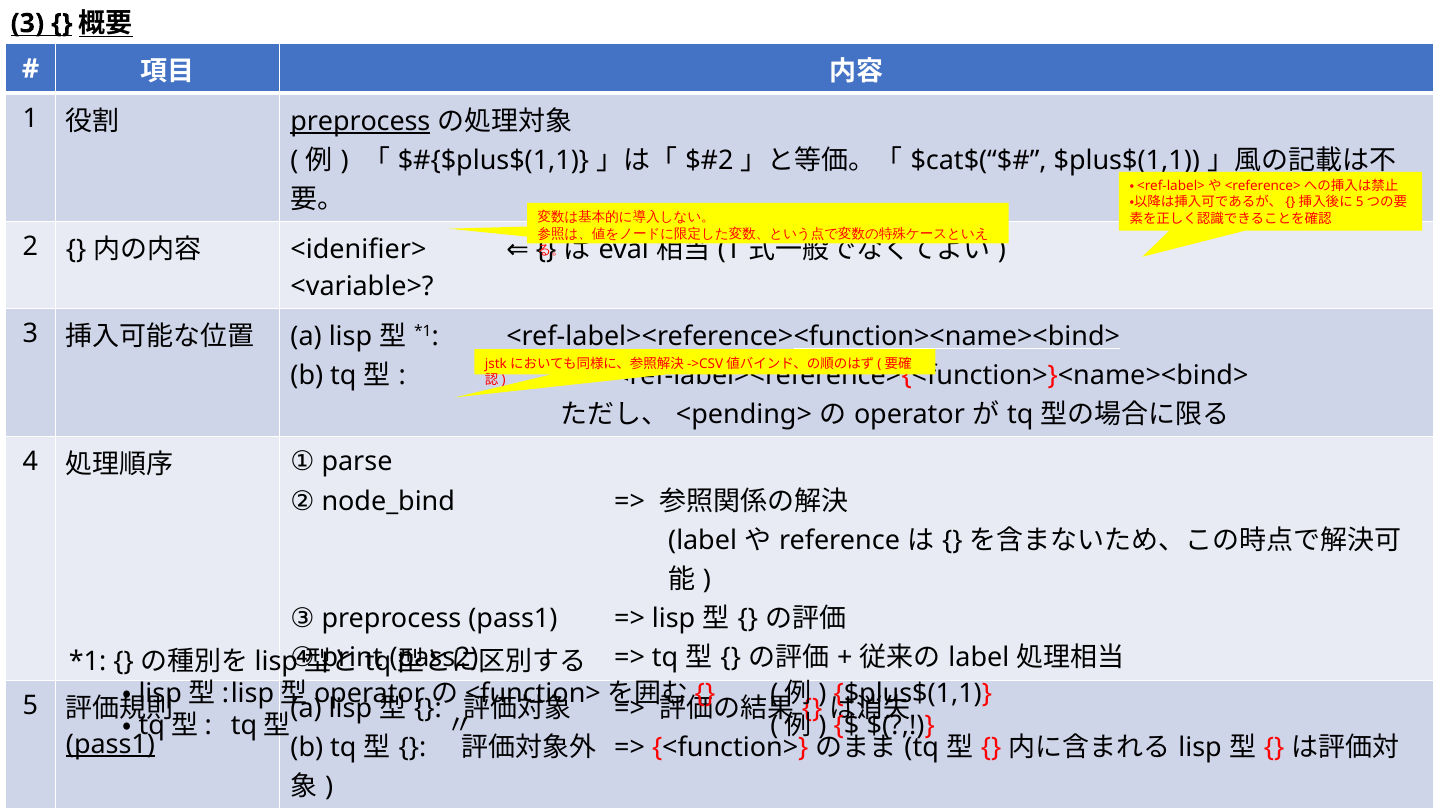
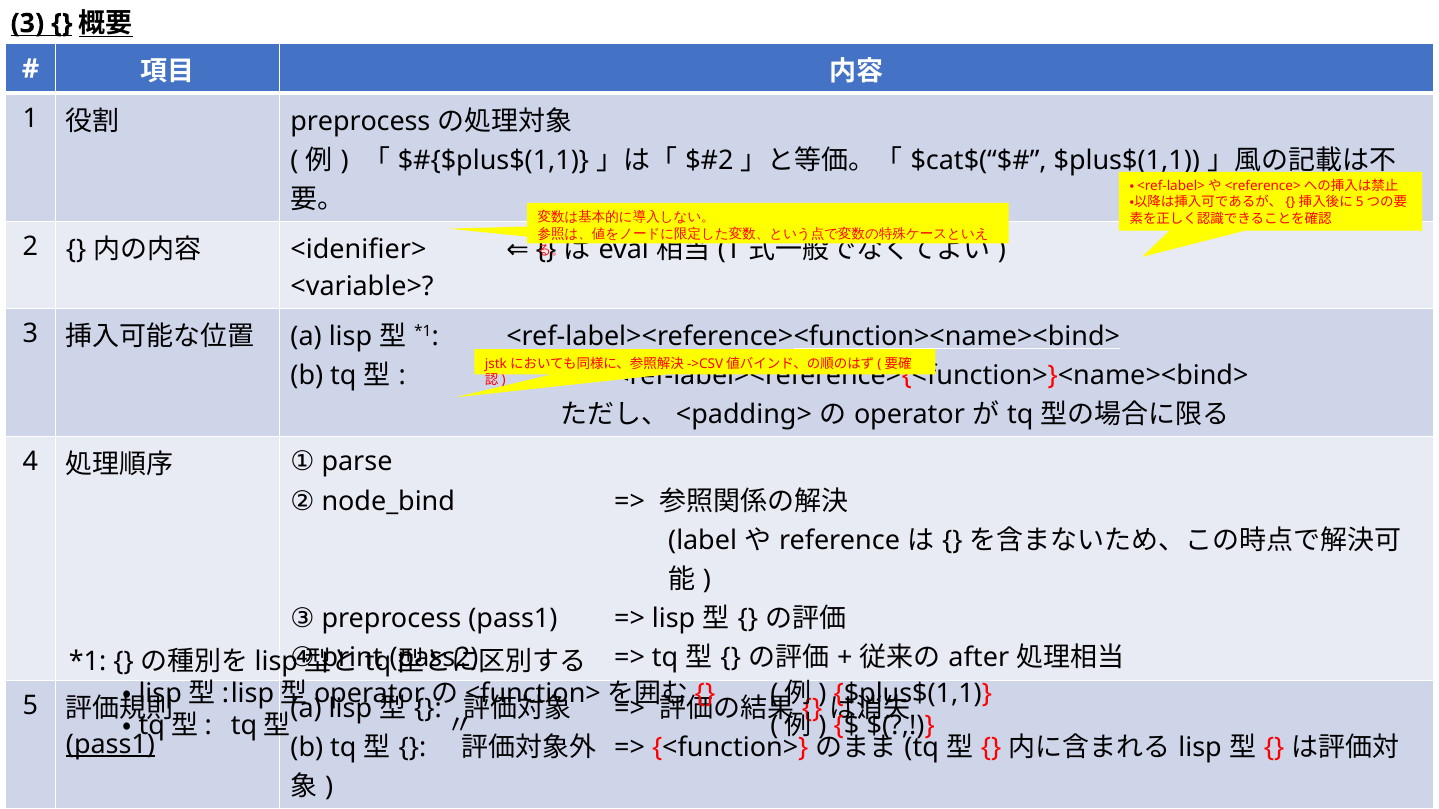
preprocess at (360, 121) underline: present -> none
<pending>: <pending> -> <padding>
label at (979, 658): label -> after
